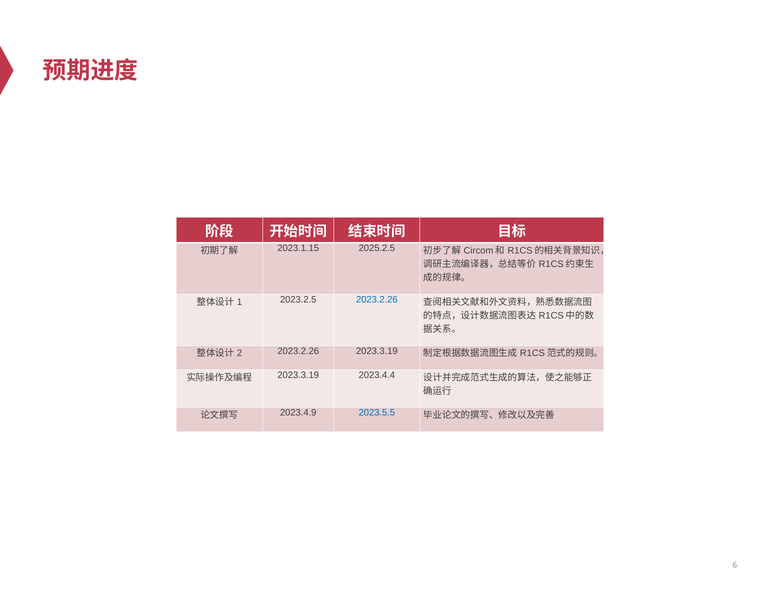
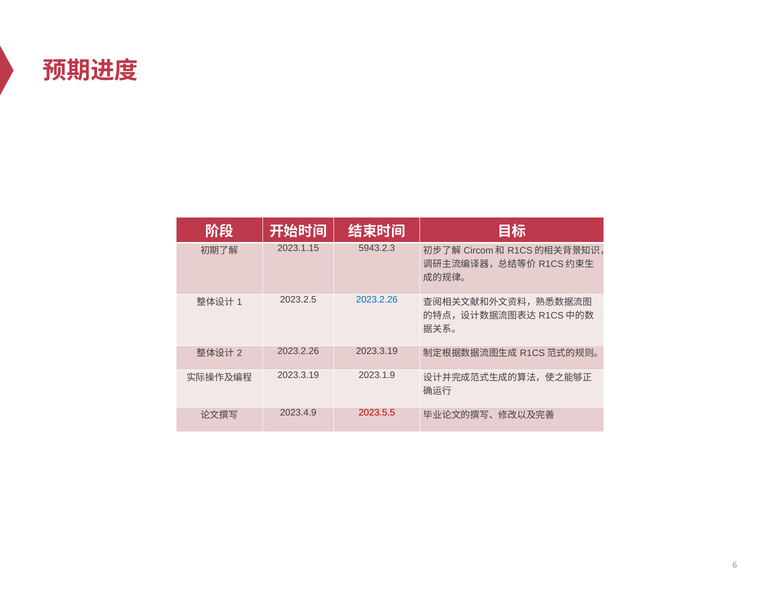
2025.2.5: 2025.2.5 -> 5943.2.3
2023.4.4: 2023.4.4 -> 2023.1.9
2023.5.5 colour: blue -> red
